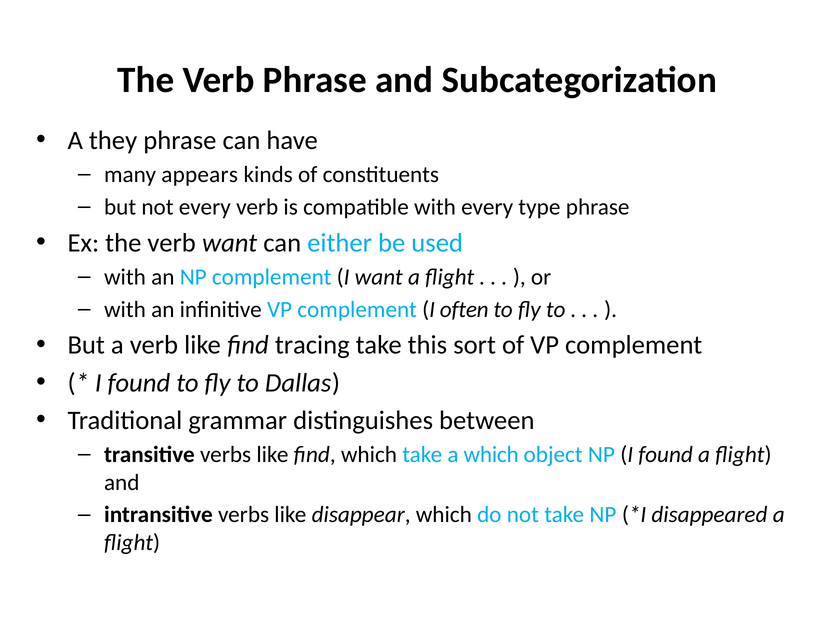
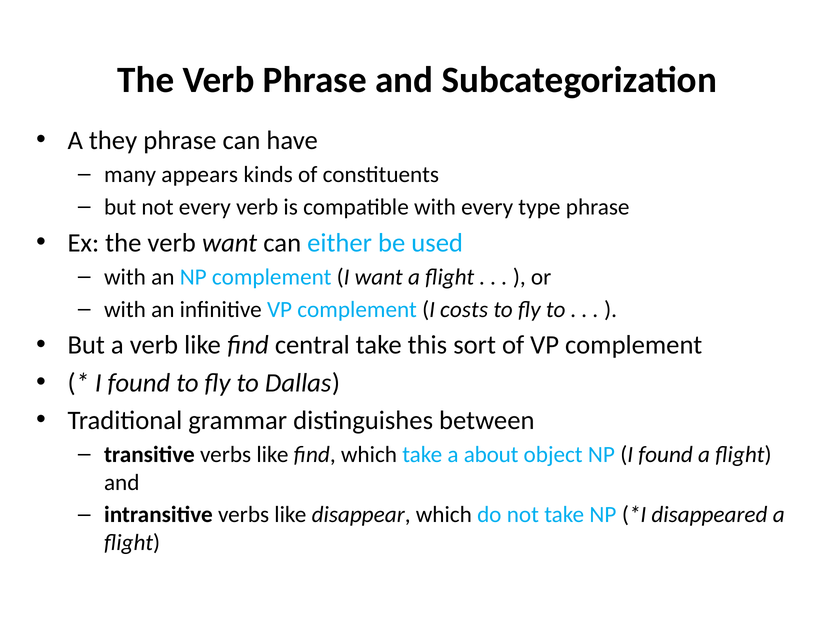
often: often -> costs
tracing: tracing -> central
a which: which -> about
